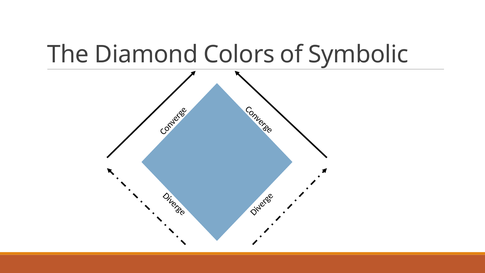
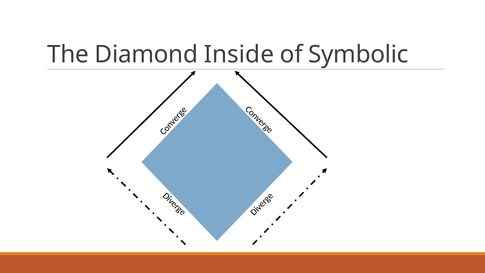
Colors: Colors -> Inside
